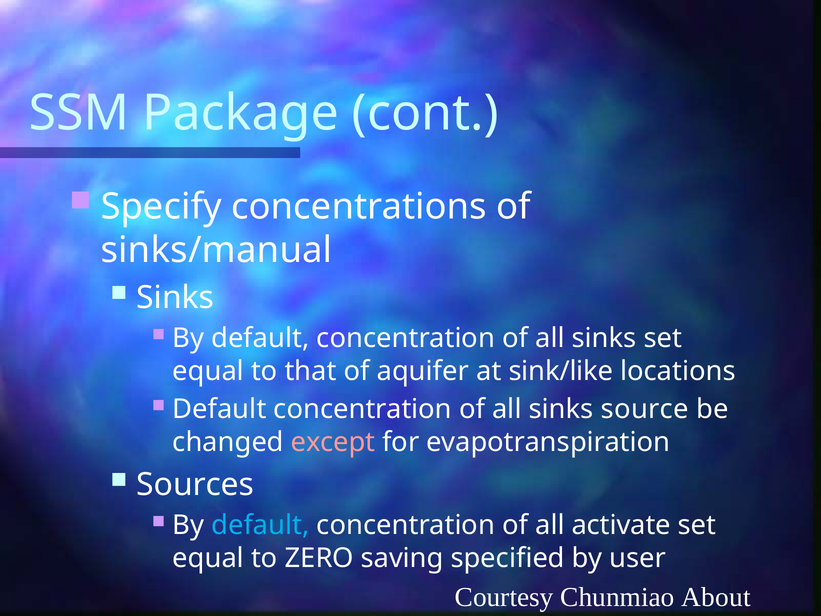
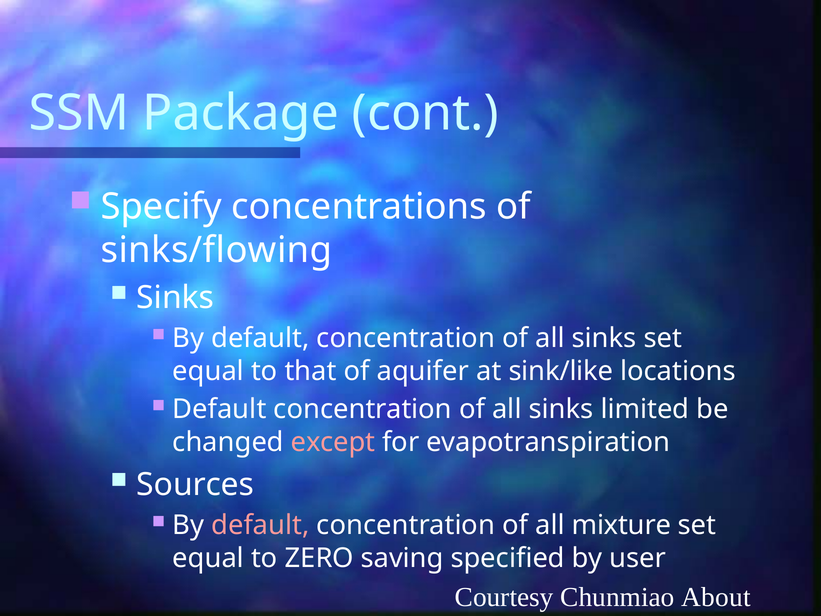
sinks/manual: sinks/manual -> sinks/flowing
source: source -> limited
default at (260, 525) colour: light blue -> pink
activate: activate -> mixture
